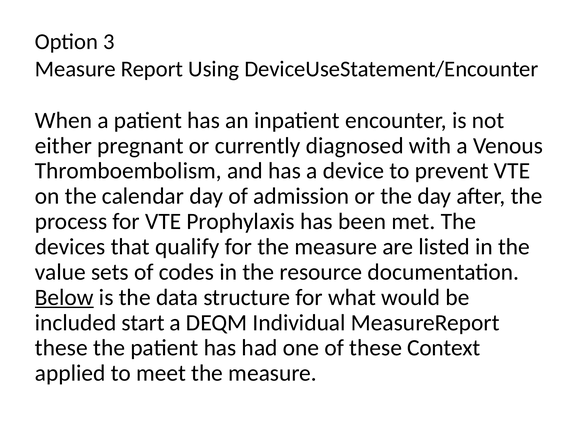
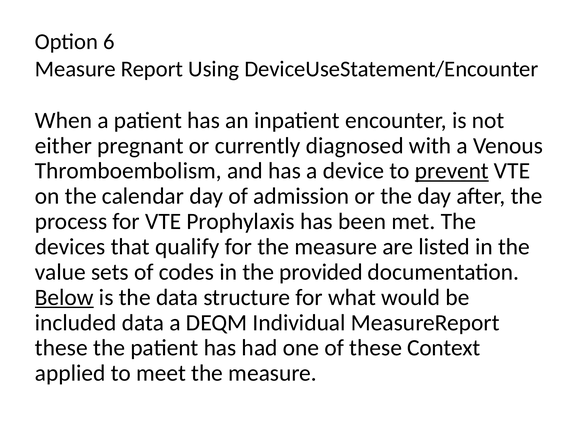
3: 3 -> 6
prevent underline: none -> present
resource: resource -> provided
included start: start -> data
